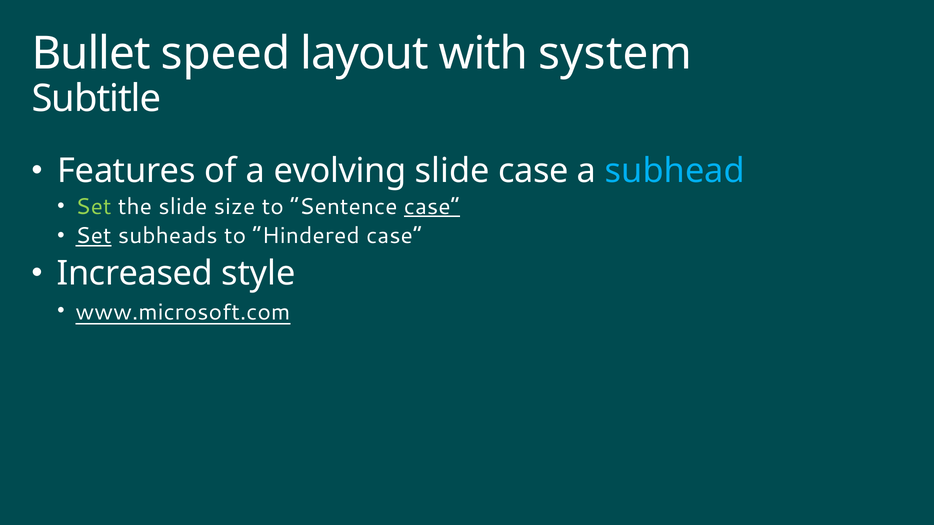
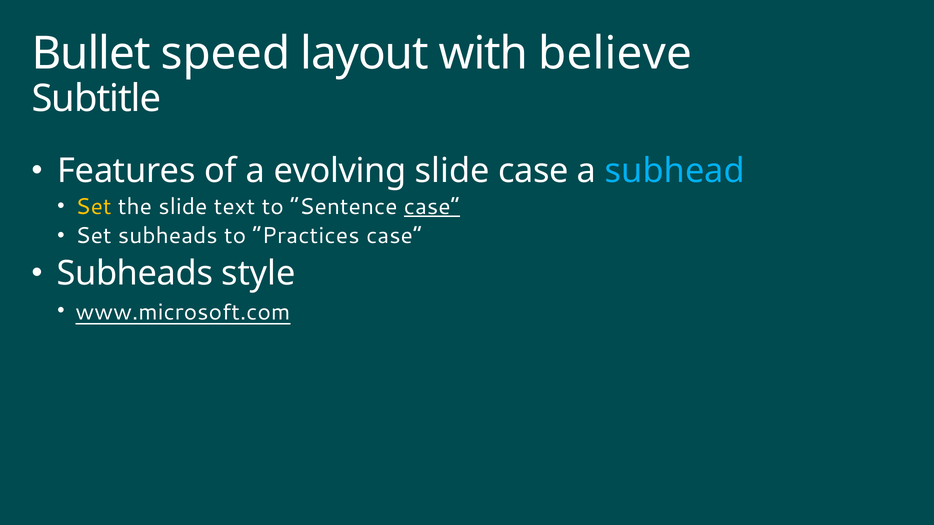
system: system -> believe
Set at (94, 207) colour: light green -> yellow
size: size -> text
Set at (94, 236) underline: present -> none
Hindered: Hindered -> Practices
Increased at (135, 274): Increased -> Subheads
